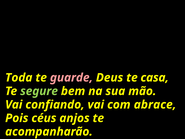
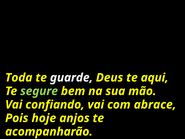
guarde colour: pink -> white
casa: casa -> aqui
céus: céus -> hoje
